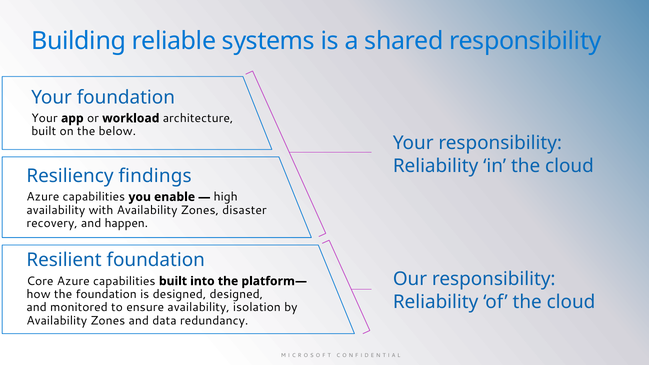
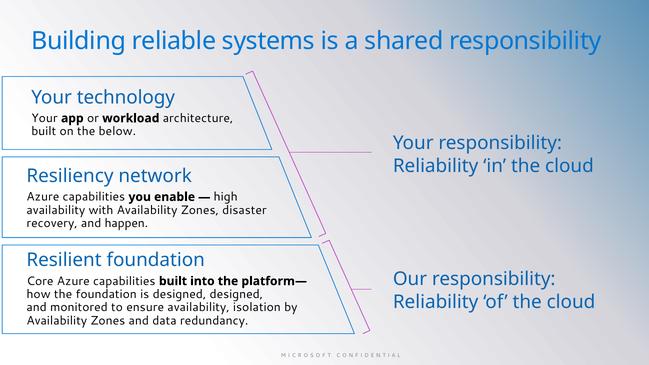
Your foundation: foundation -> technology
findings: findings -> network
